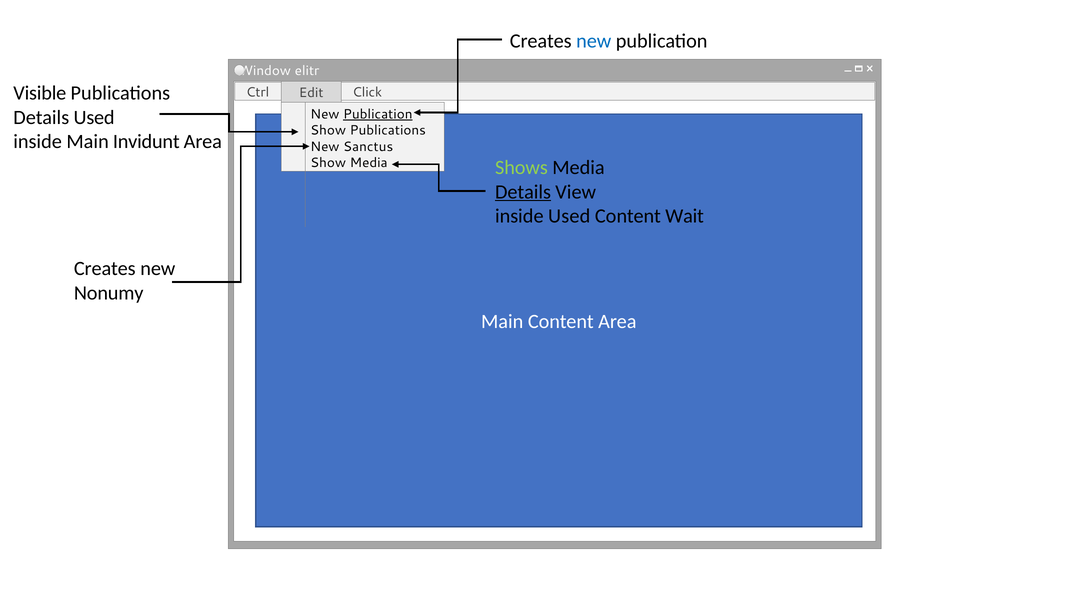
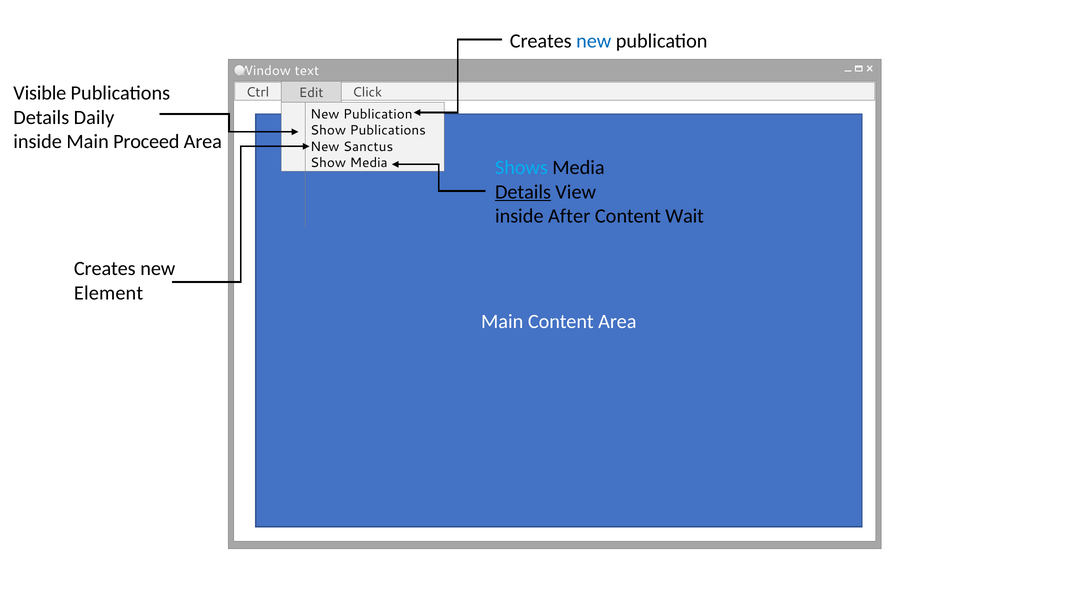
elitr: elitr -> text
Publication at (378, 114) underline: present -> none
Details Used: Used -> Daily
Invidunt: Invidunt -> Proceed
Shows colour: light green -> light blue
inside Used: Used -> After
Nonumy: Nonumy -> Element
